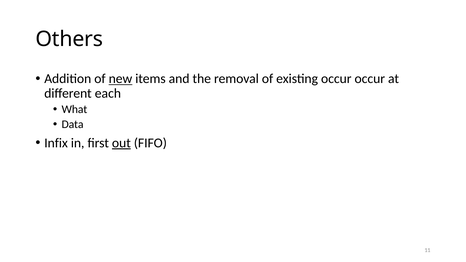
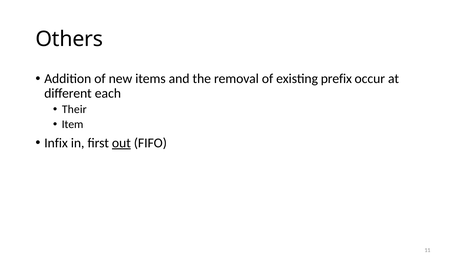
new underline: present -> none
existing occur: occur -> prefix
What: What -> Their
Data: Data -> Item
